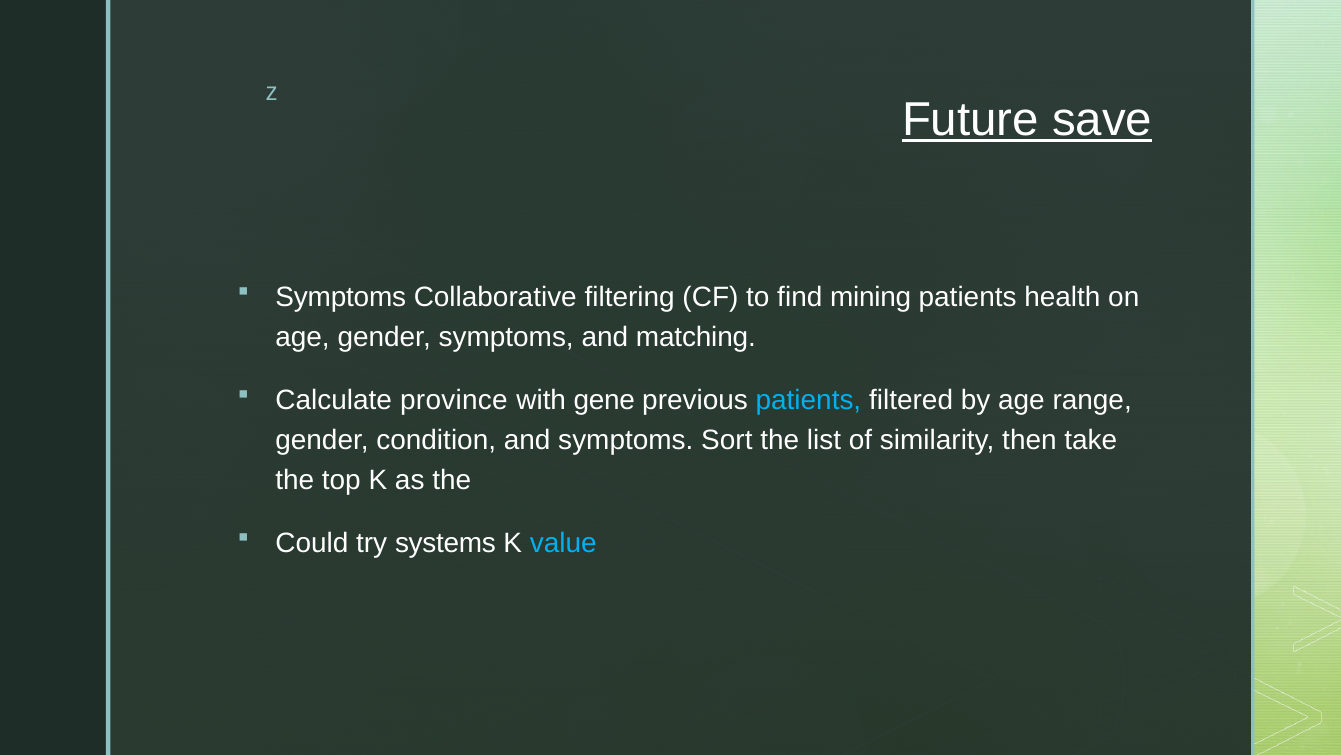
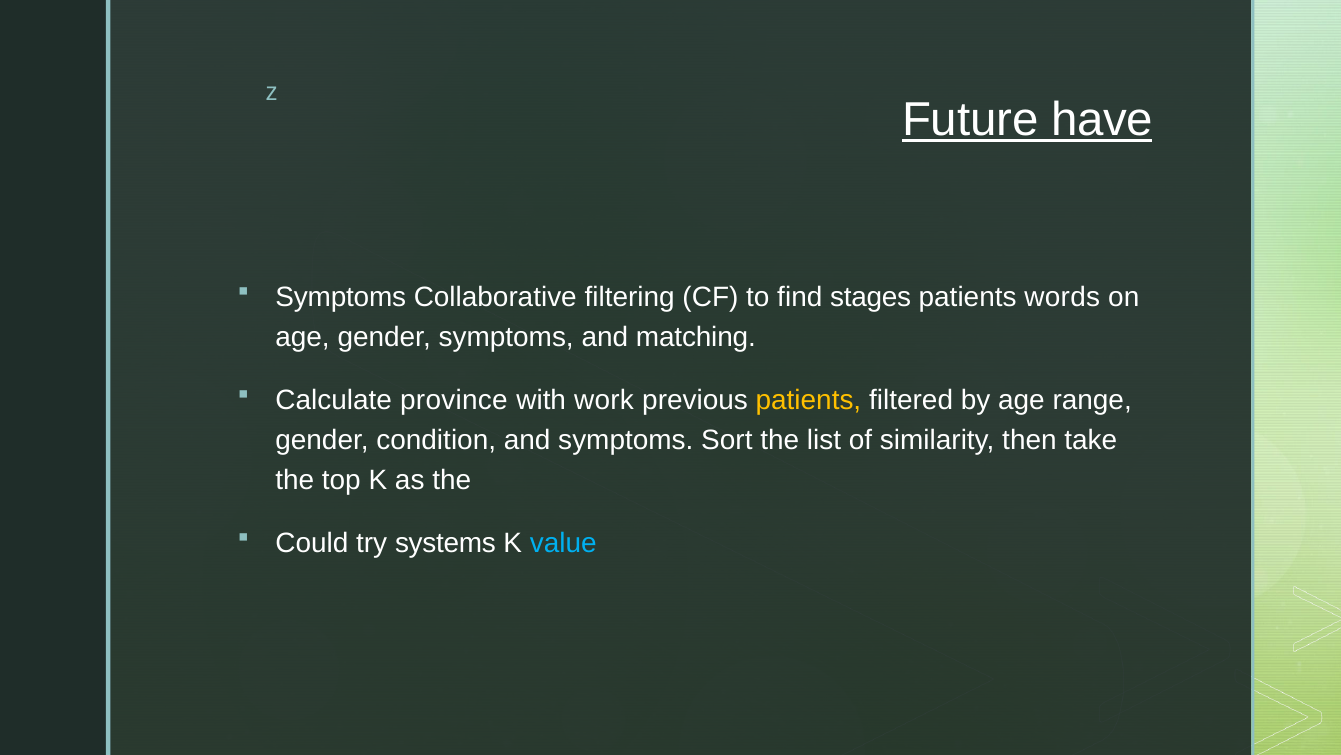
save: save -> have
mining: mining -> stages
health: health -> words
gene: gene -> work
patients at (808, 399) colour: light blue -> yellow
